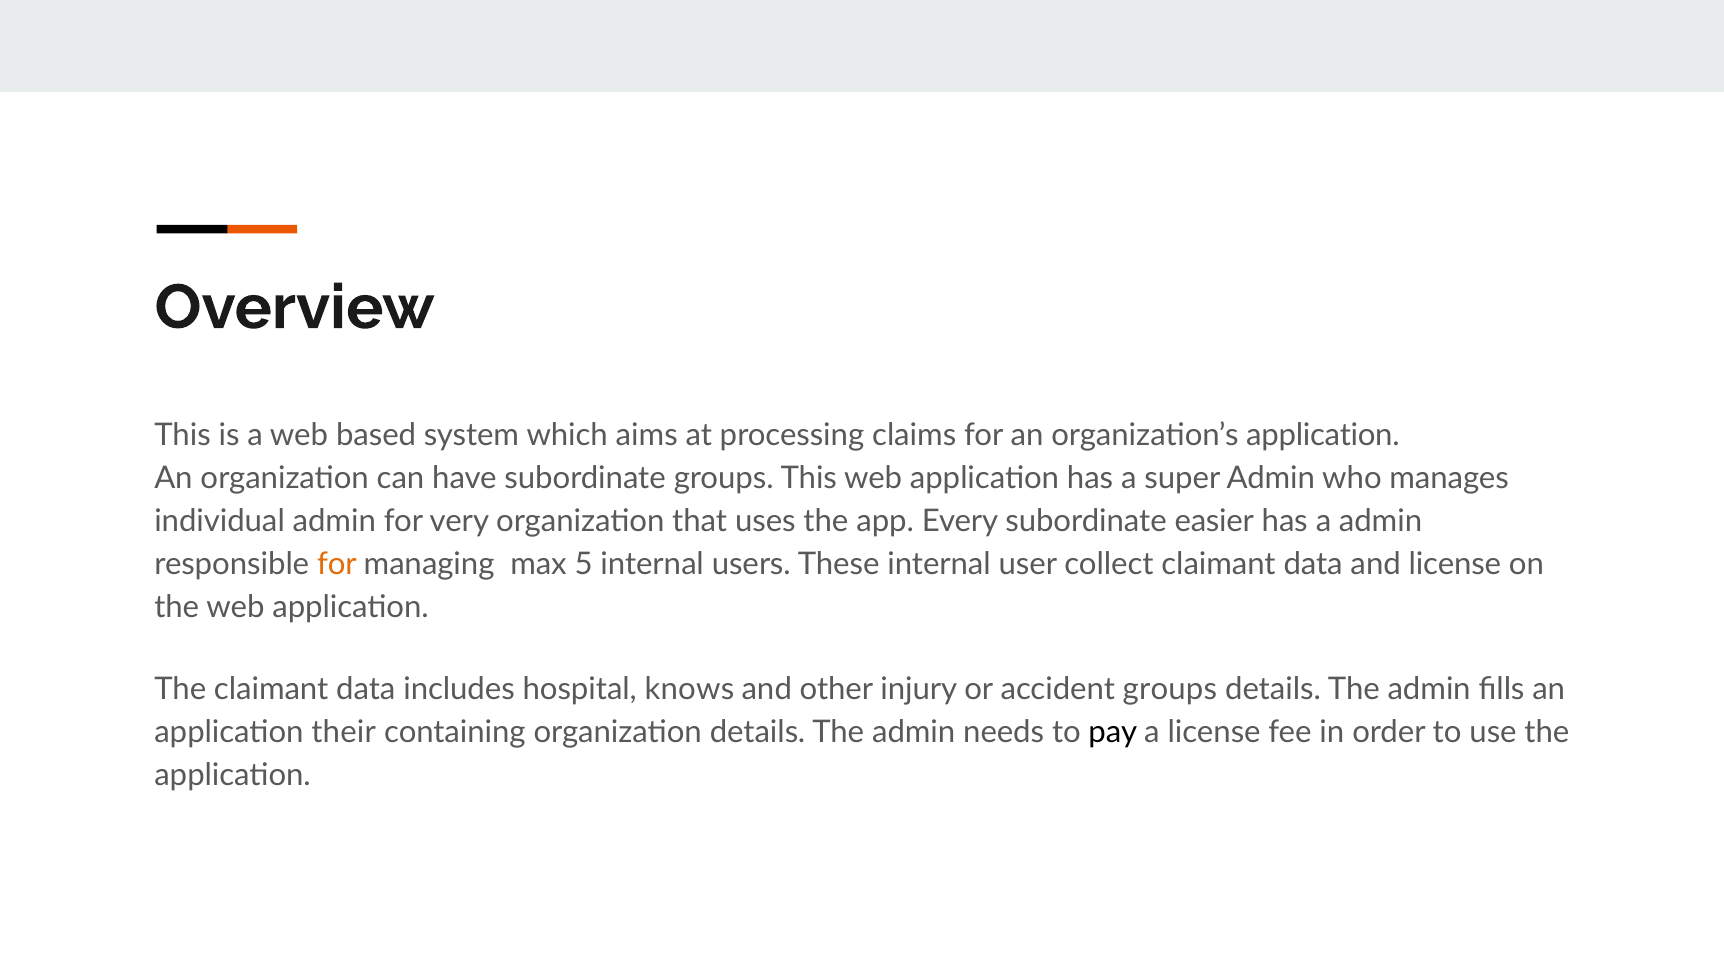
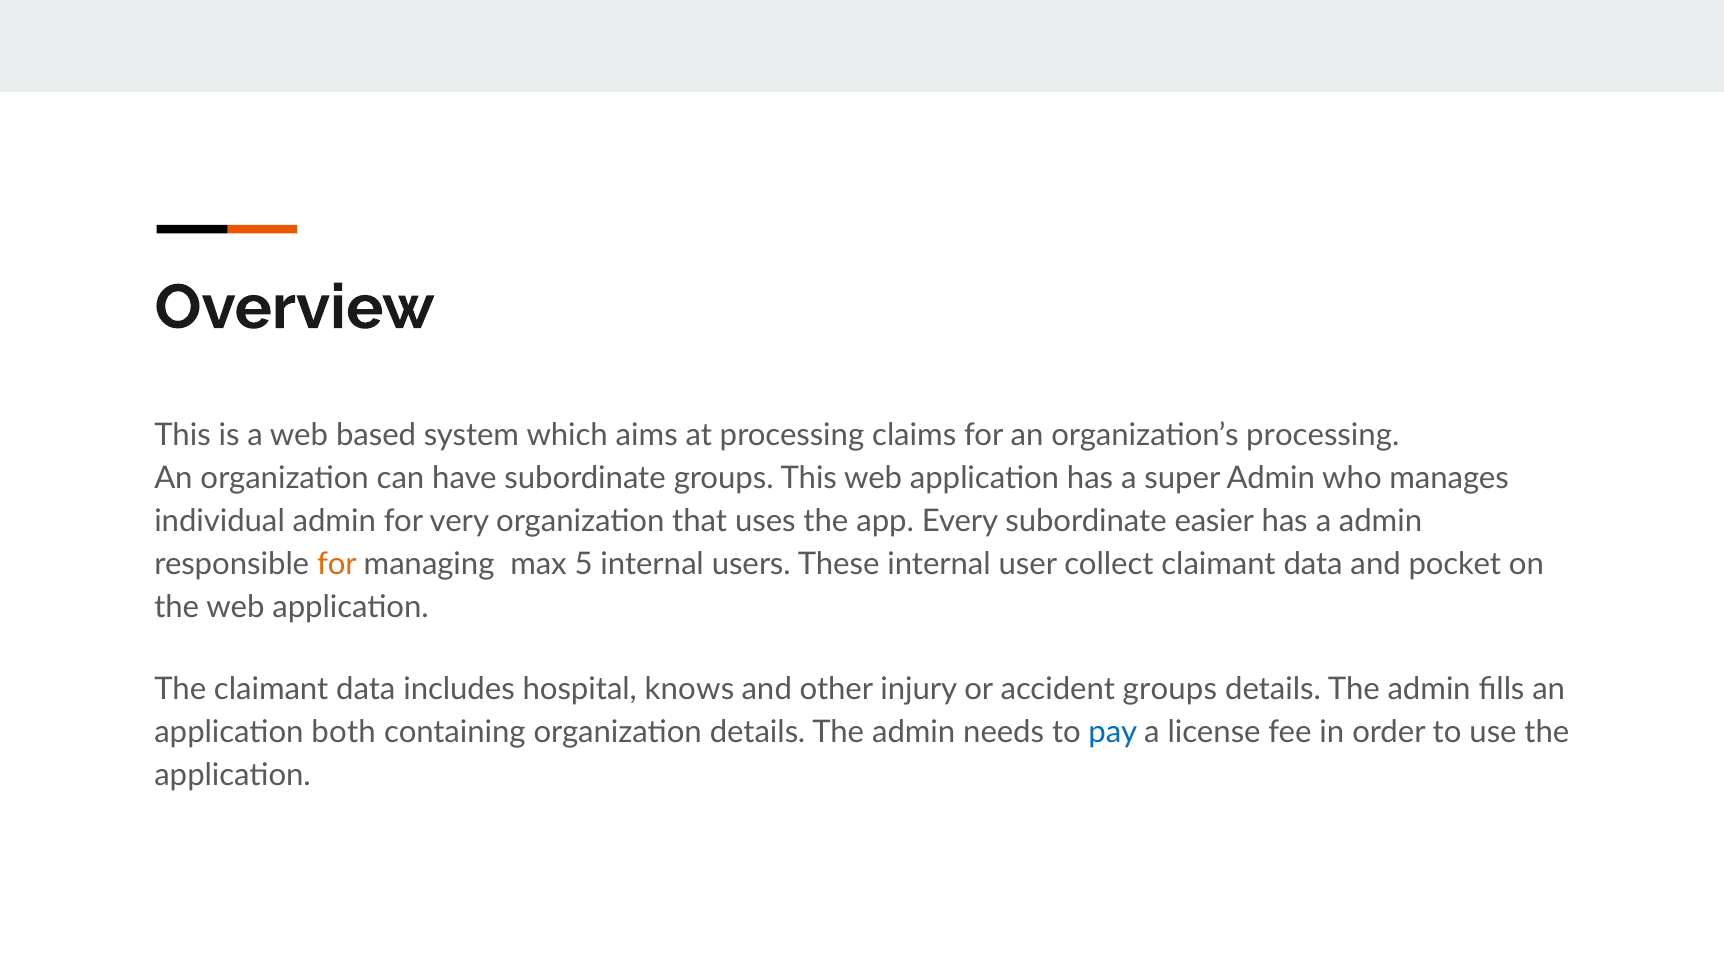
organization’s application: application -> processing
and license: license -> pocket
their: their -> both
pay colour: black -> blue
